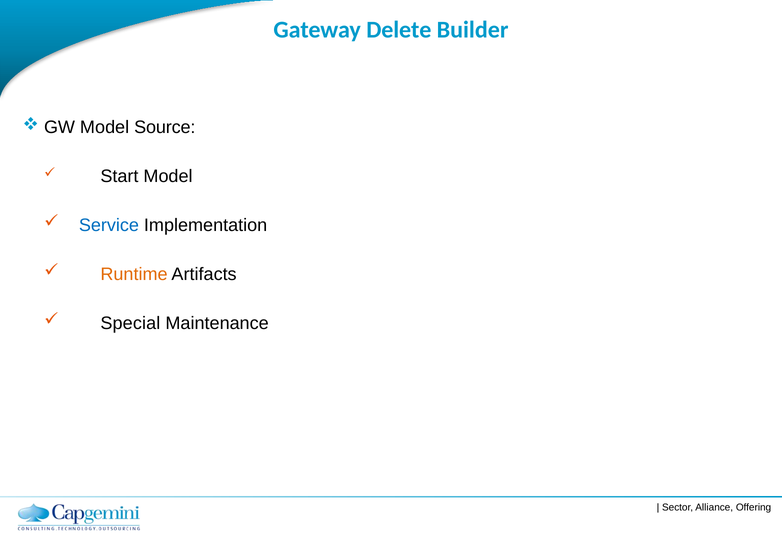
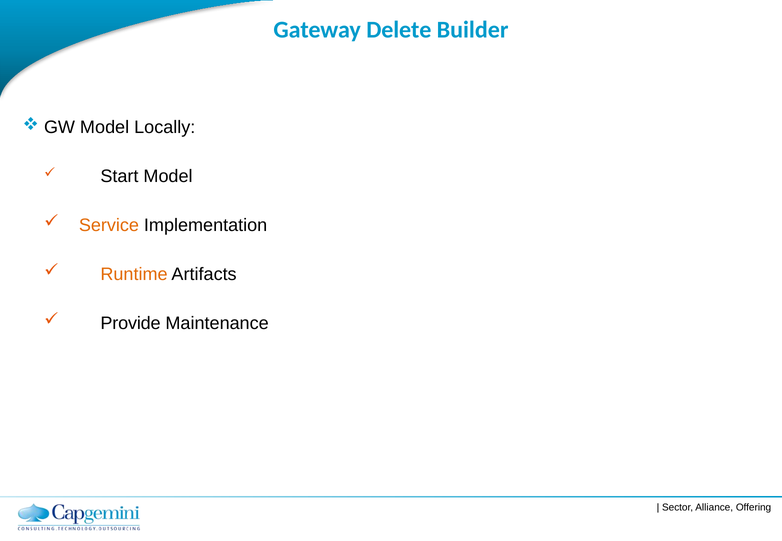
Source: Source -> Locally
Service colour: blue -> orange
Special: Special -> Provide
